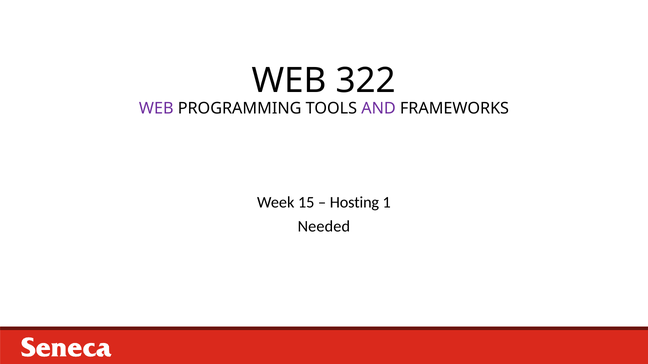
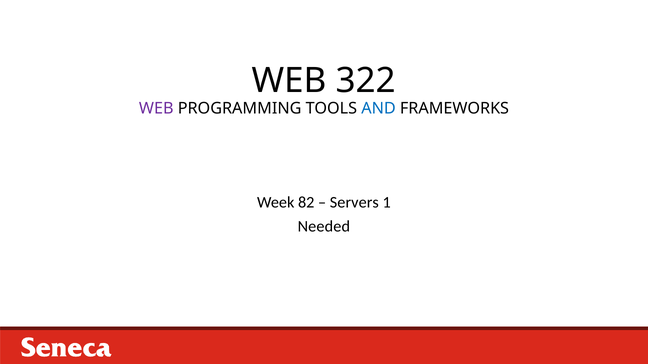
AND colour: purple -> blue
15: 15 -> 82
Hosting: Hosting -> Servers
